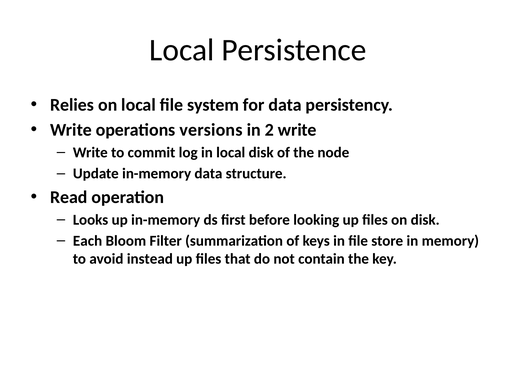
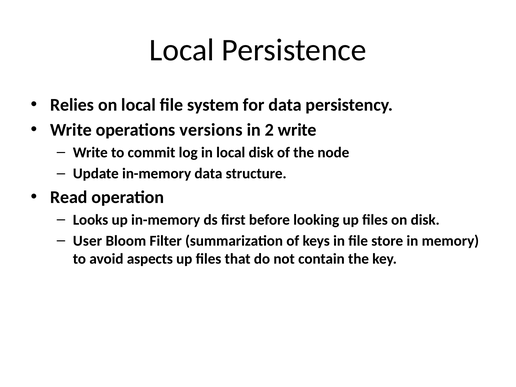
Each: Each -> User
instead: instead -> aspects
